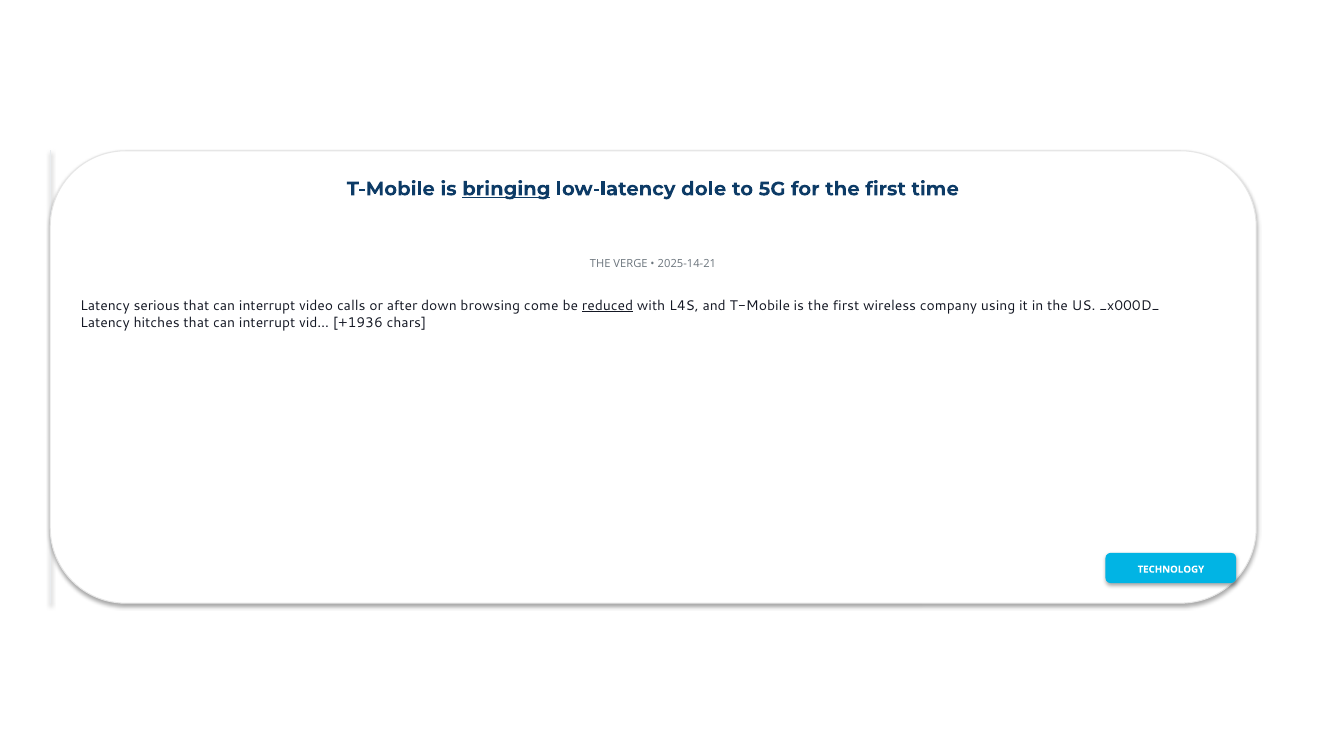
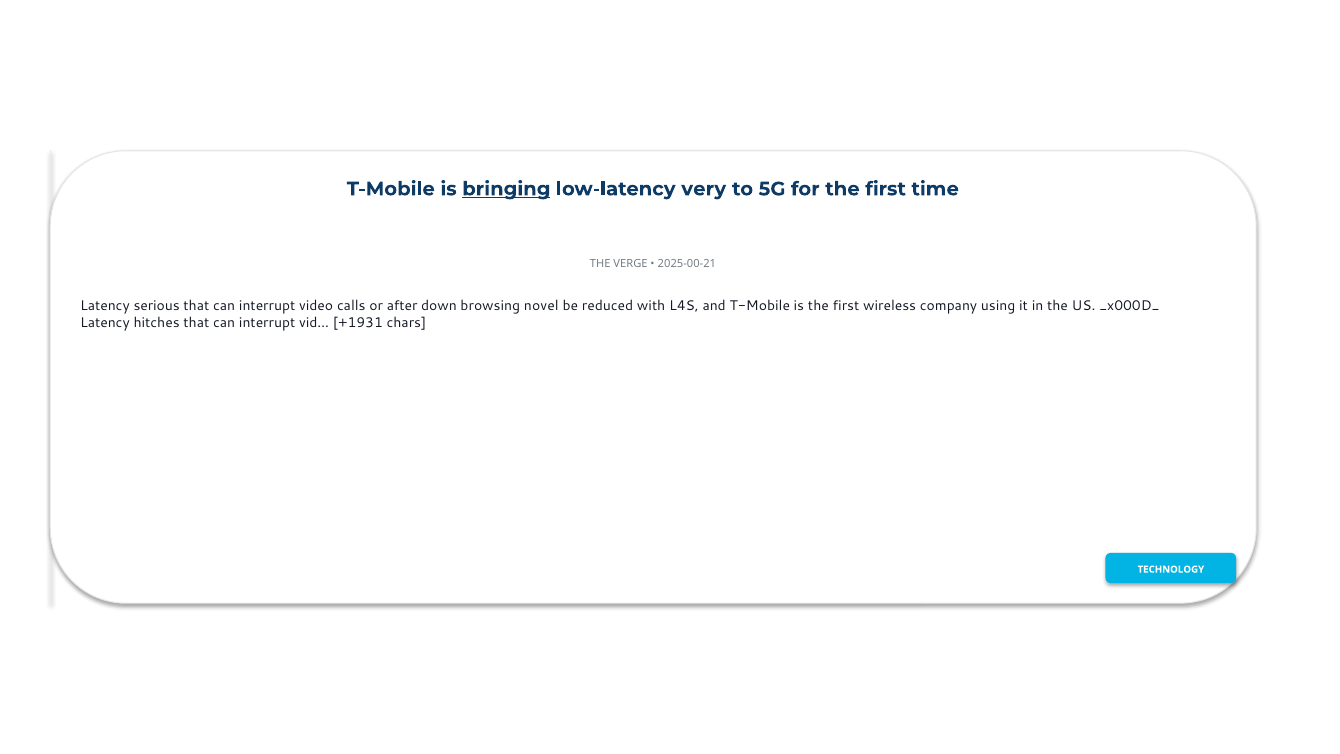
dole: dole -> very
2025-14-21: 2025-14-21 -> 2025-00-21
come: come -> novel
reduced underline: present -> none
+1936: +1936 -> +1931
